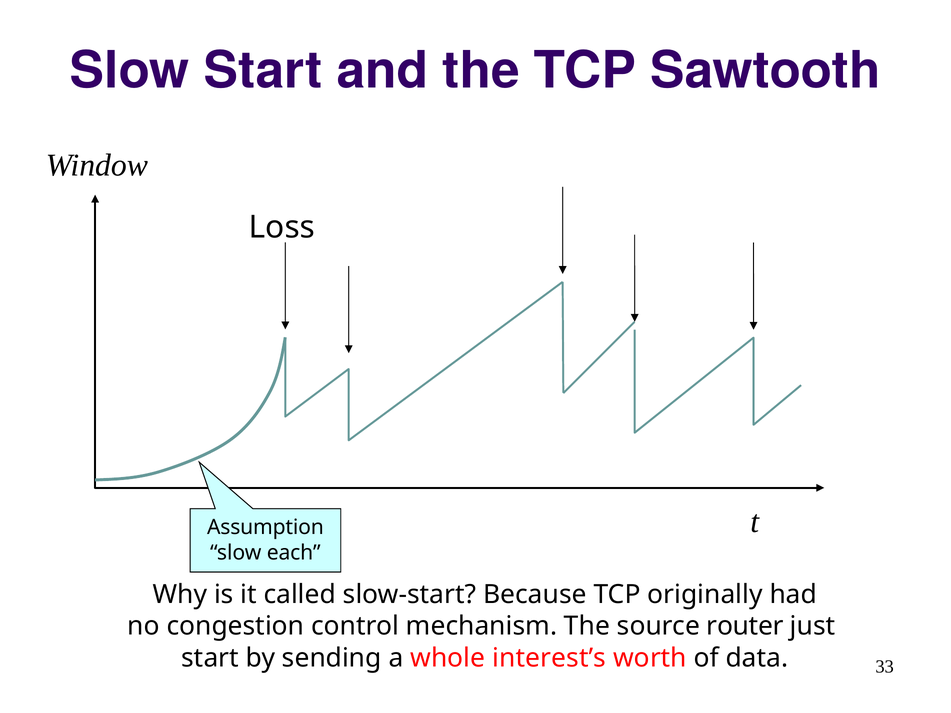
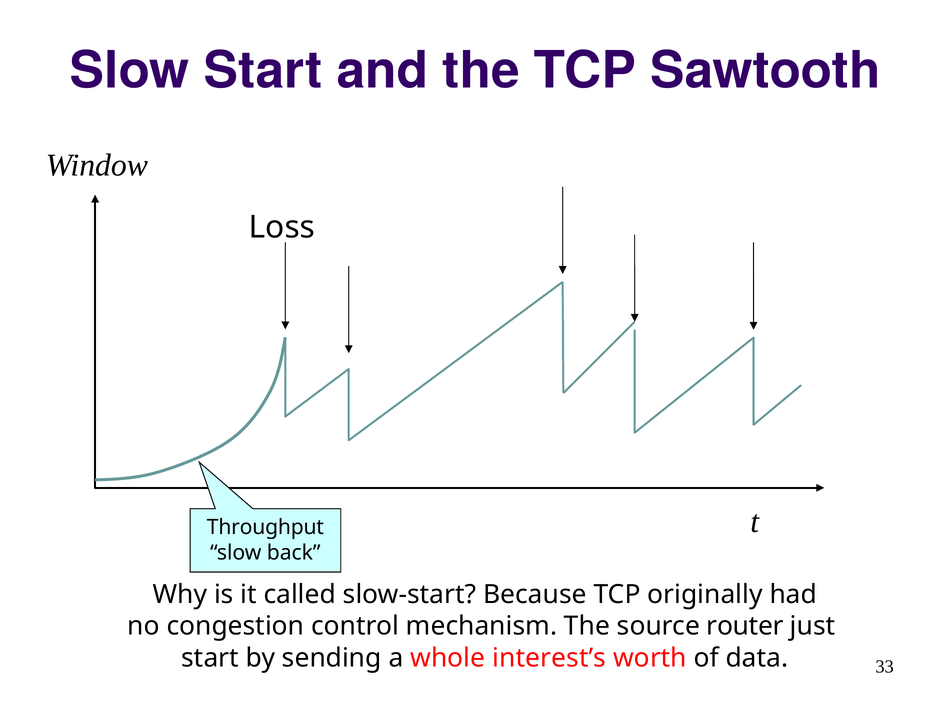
Assumption: Assumption -> Throughput
each: each -> back
